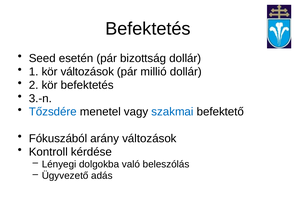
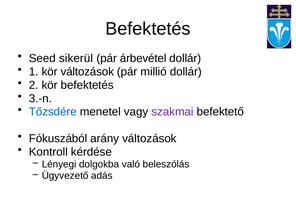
esetén: esetén -> sikerül
bizottság: bizottság -> árbevétel
szakmai colour: blue -> purple
